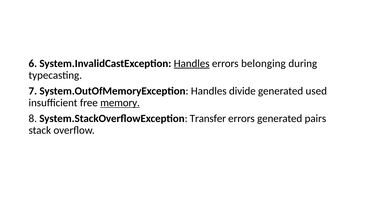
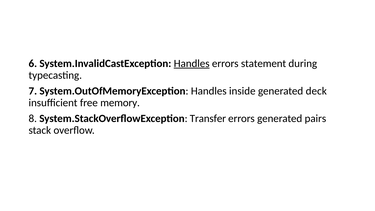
belonging: belonging -> statement
divide: divide -> inside
used: used -> deck
memory underline: present -> none
